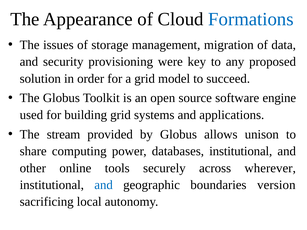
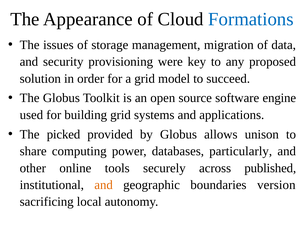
stream: stream -> picked
databases institutional: institutional -> particularly
wherever: wherever -> published
and at (104, 185) colour: blue -> orange
